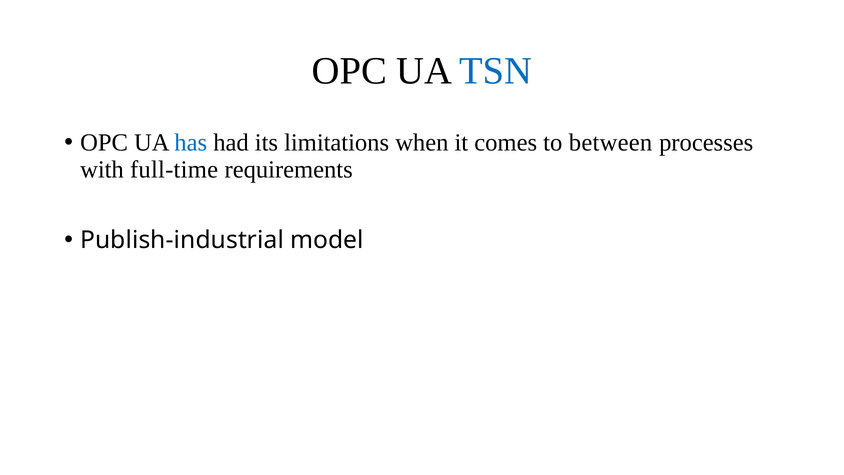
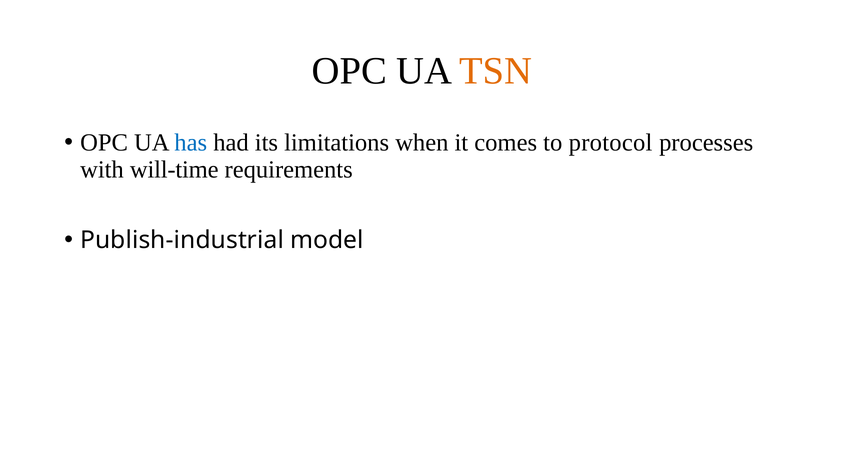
TSN colour: blue -> orange
between: between -> protocol
full-time: full-time -> will-time
